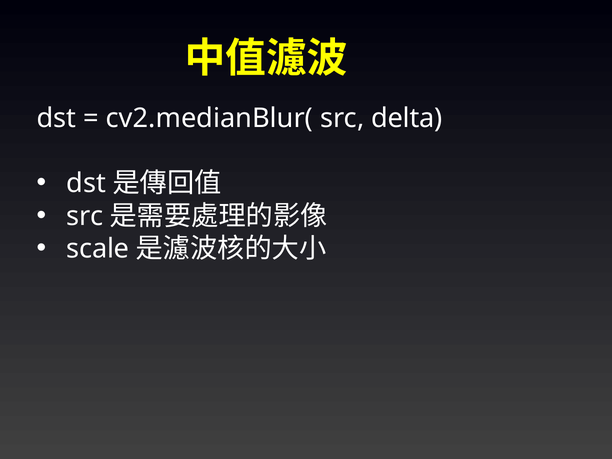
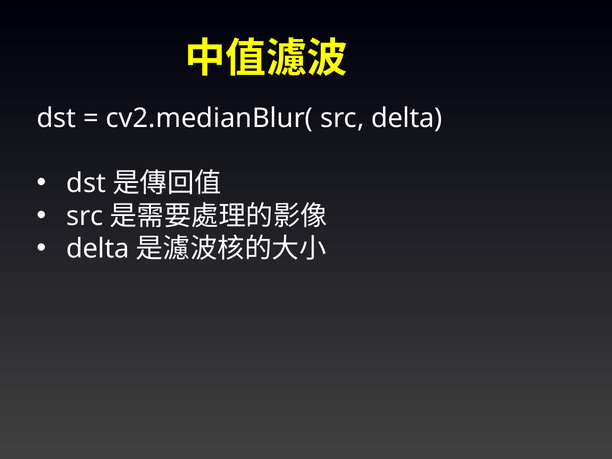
scale at (98, 249): scale -> delta
